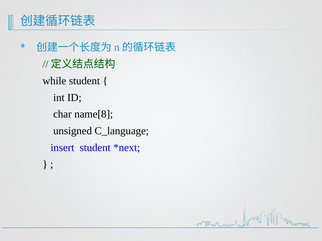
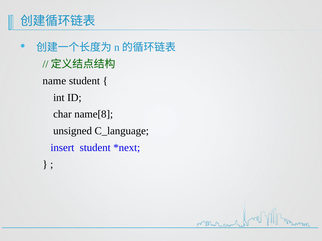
while: while -> name
